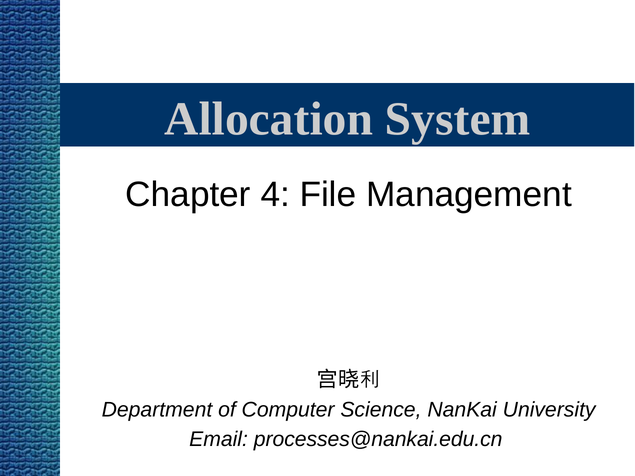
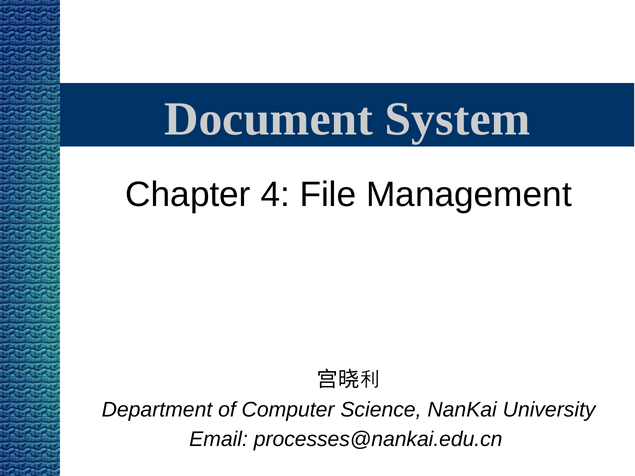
Allocation: Allocation -> Document
